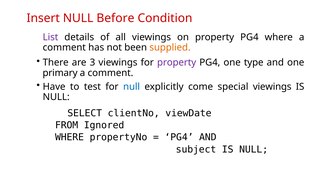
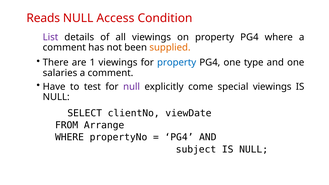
Insert: Insert -> Reads
Before: Before -> Access
3: 3 -> 1
property at (177, 63) colour: purple -> blue
primary: primary -> salaries
null at (132, 87) colour: blue -> purple
Ignored: Ignored -> Arrange
